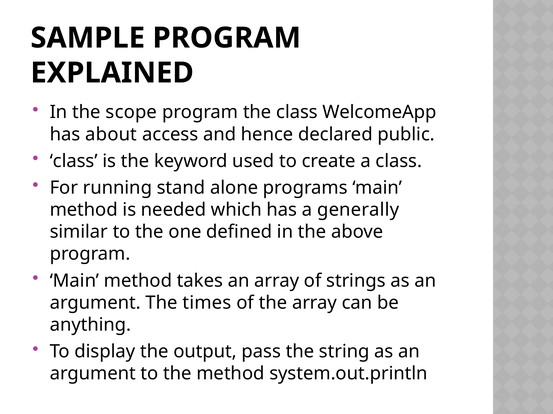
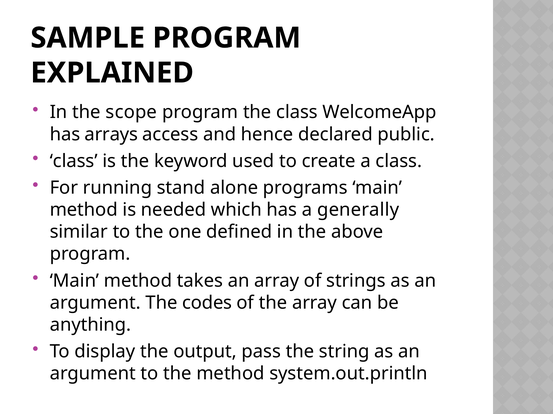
about: about -> arrays
times: times -> codes
